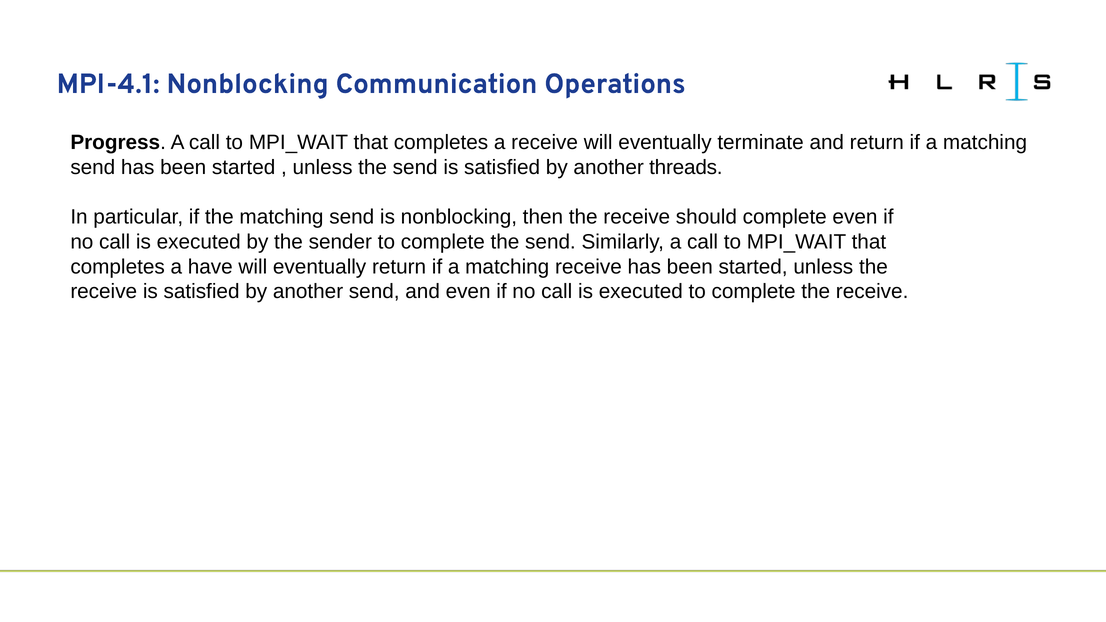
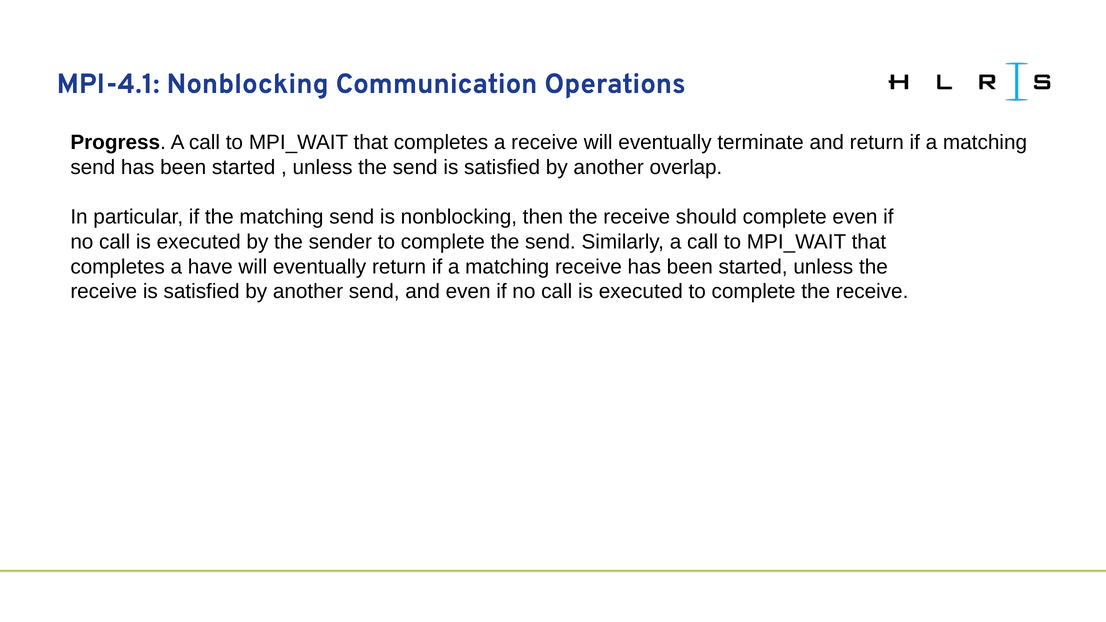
threads: threads -> overlap
